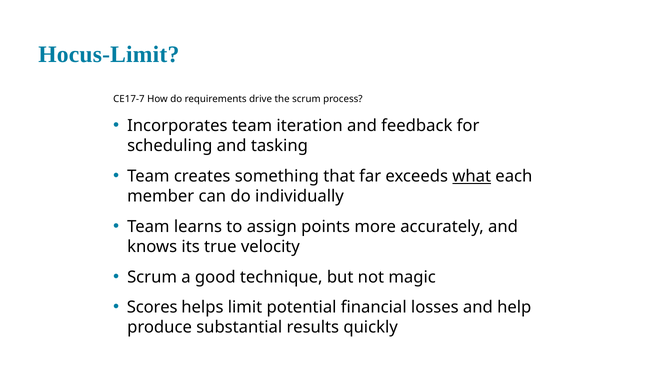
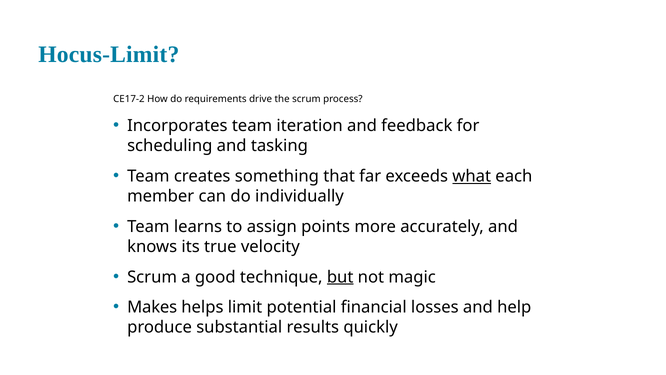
17-7: 17-7 -> 17-2
but underline: none -> present
Scores: Scores -> Makes
